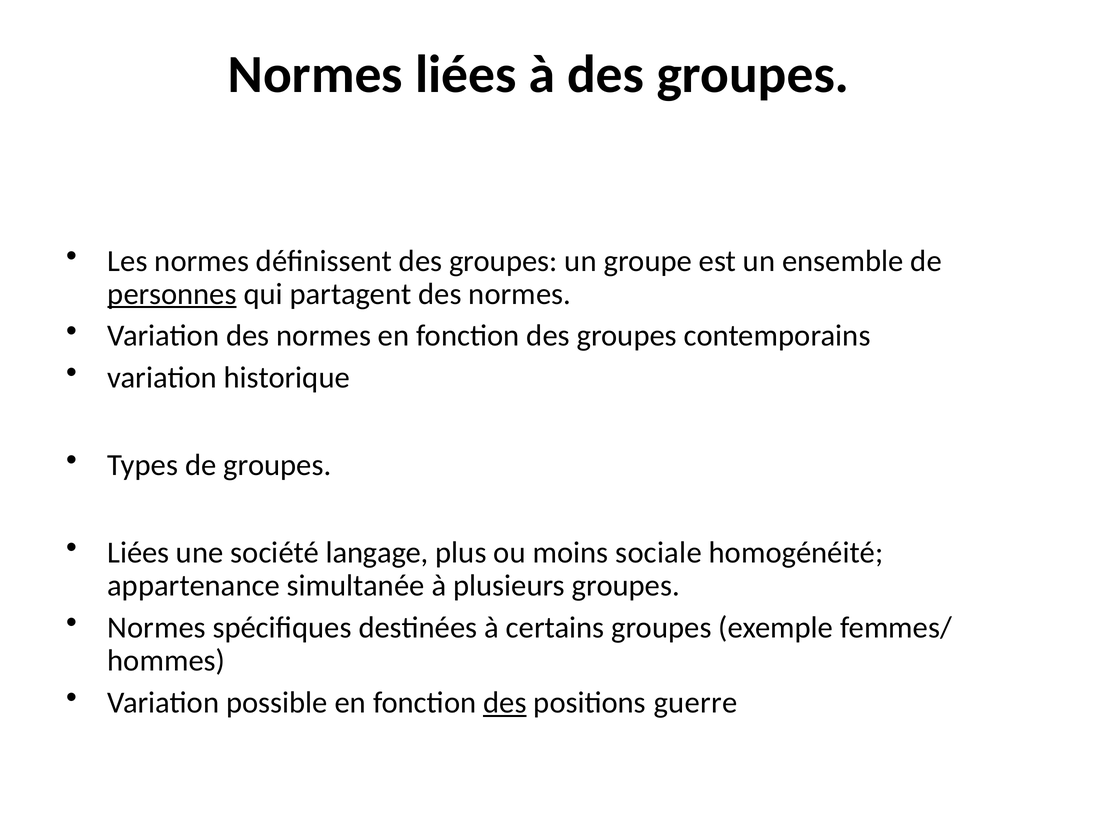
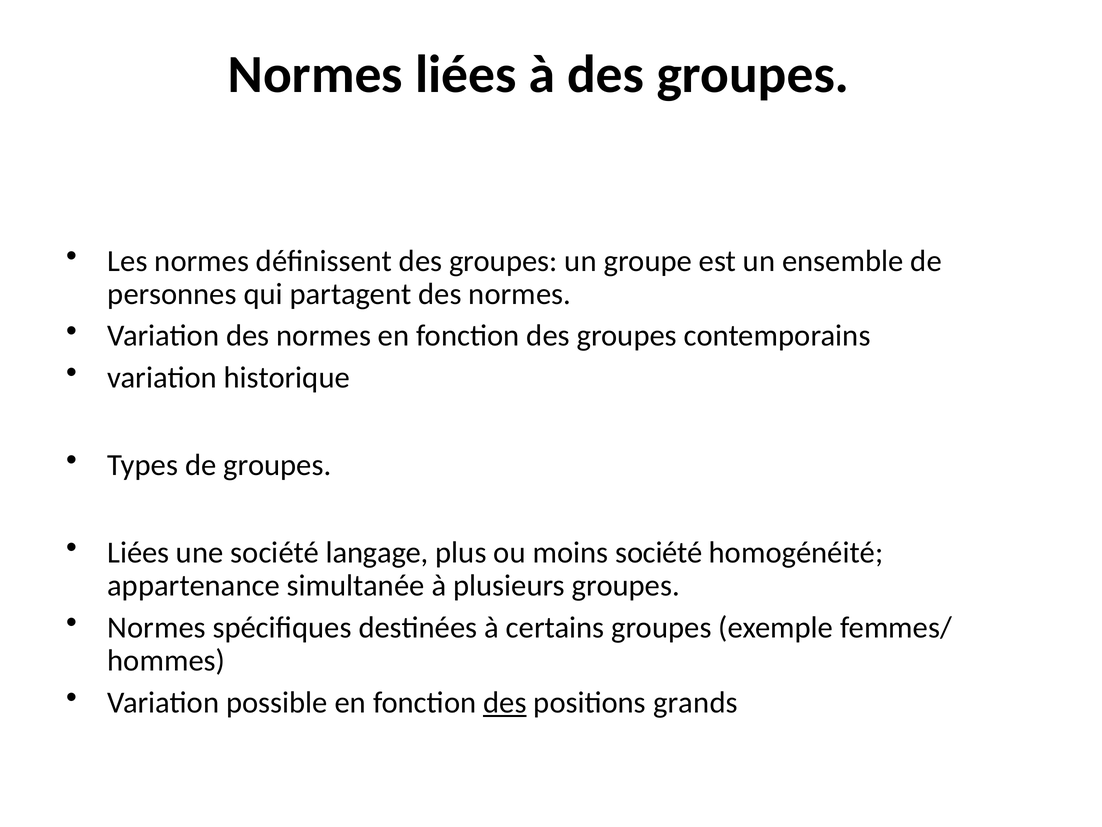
personnes underline: present -> none
moins sociale: sociale -> société
guerre: guerre -> grands
